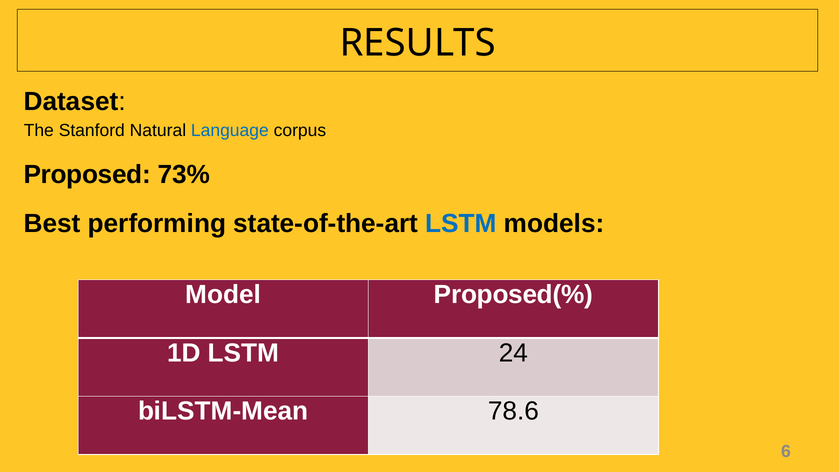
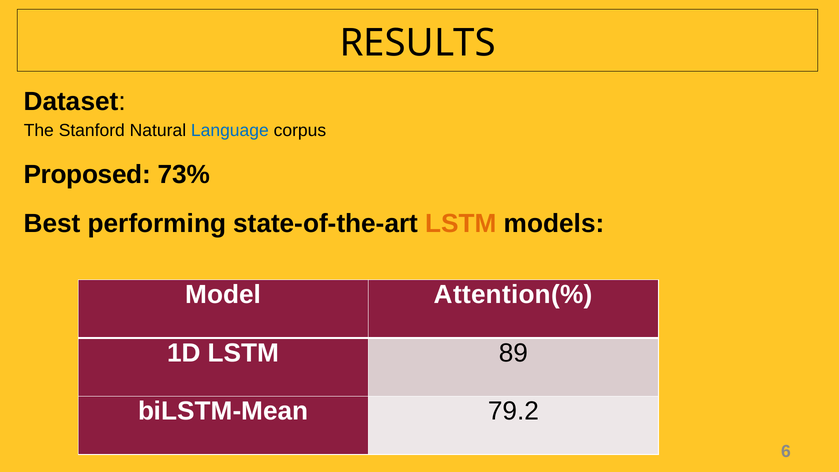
LSTM at (461, 224) colour: blue -> orange
Proposed(%: Proposed(% -> Attention(%
24: 24 -> 89
78.6: 78.6 -> 79.2
